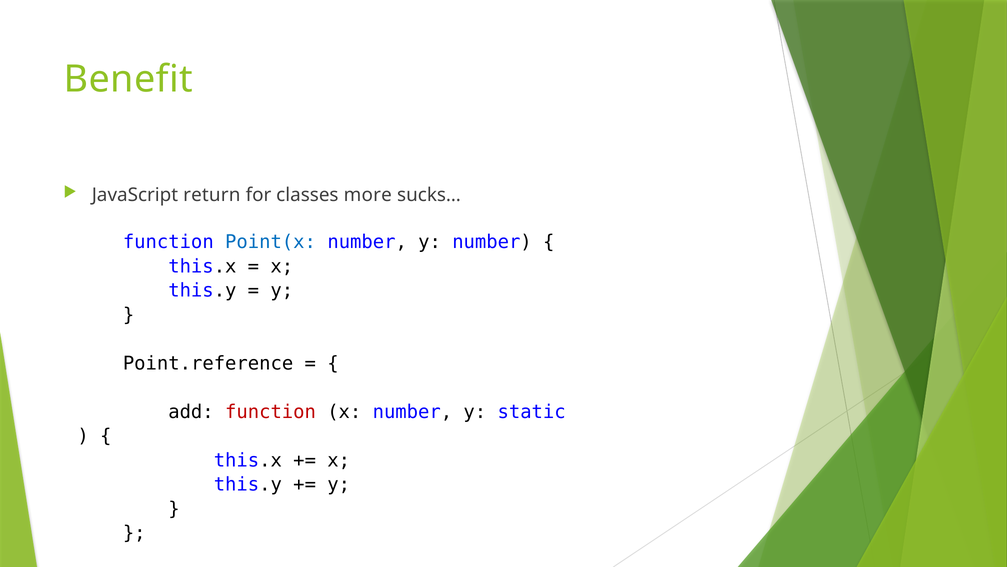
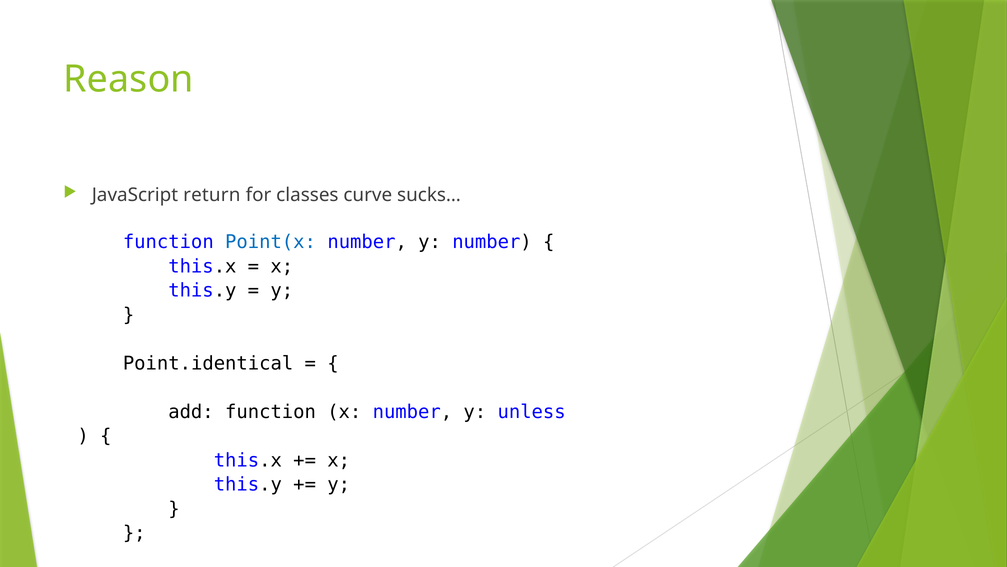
Benefit: Benefit -> Reason
more: more -> curve
Point.reference: Point.reference -> Point.identical
function at (271, 412) colour: red -> black
static: static -> unless
